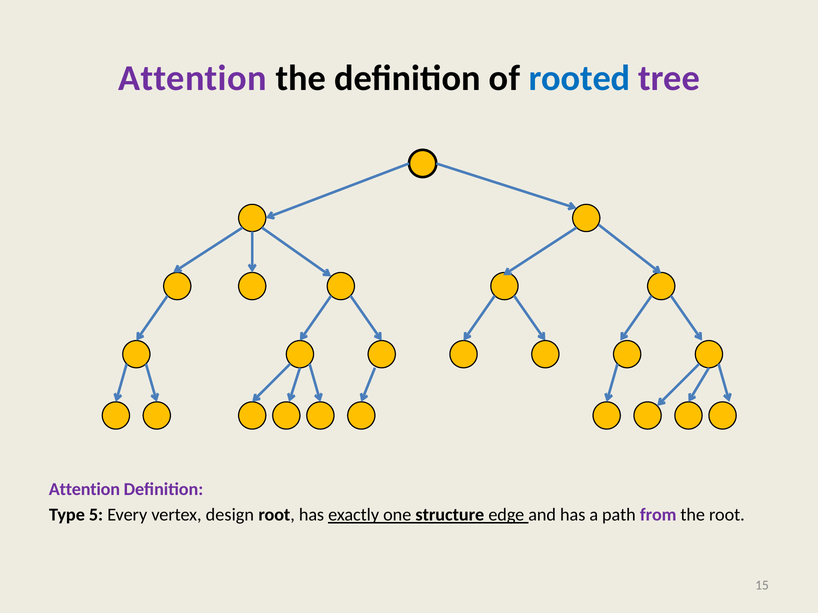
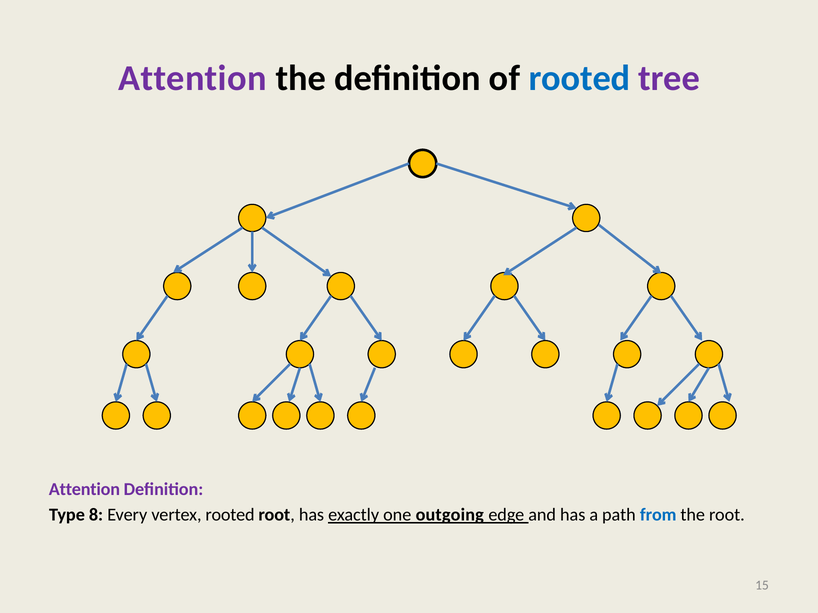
5: 5 -> 8
vertex design: design -> rooted
structure: structure -> outgoing
from colour: purple -> blue
